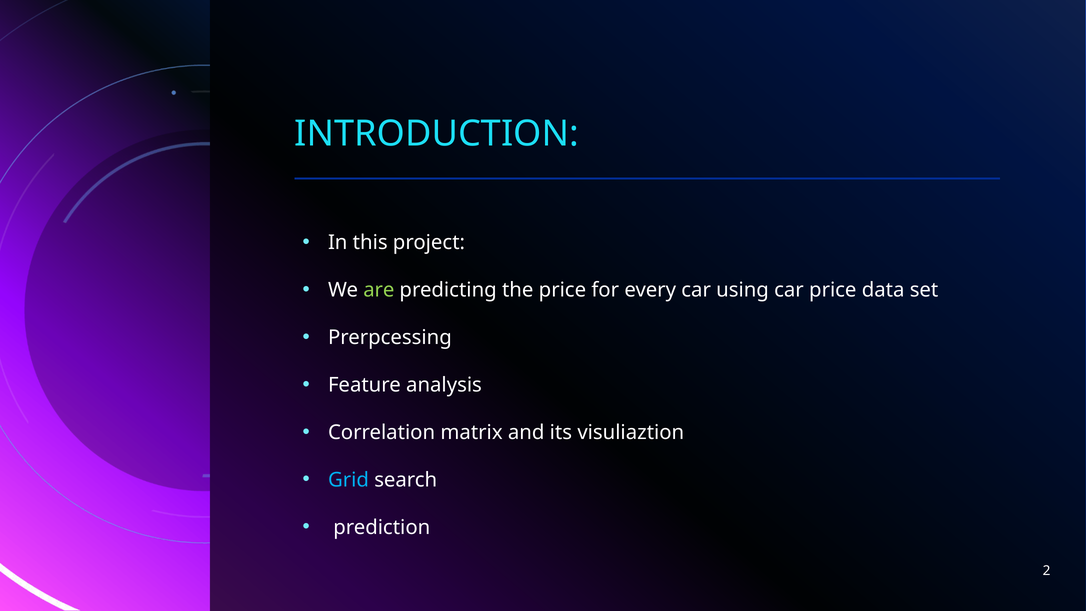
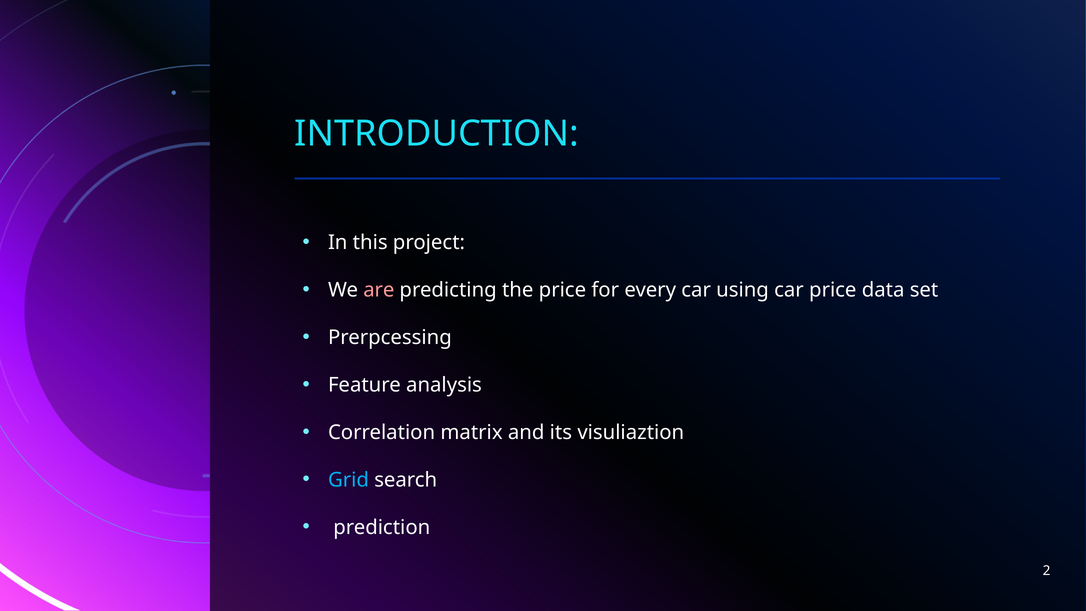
are colour: light green -> pink
